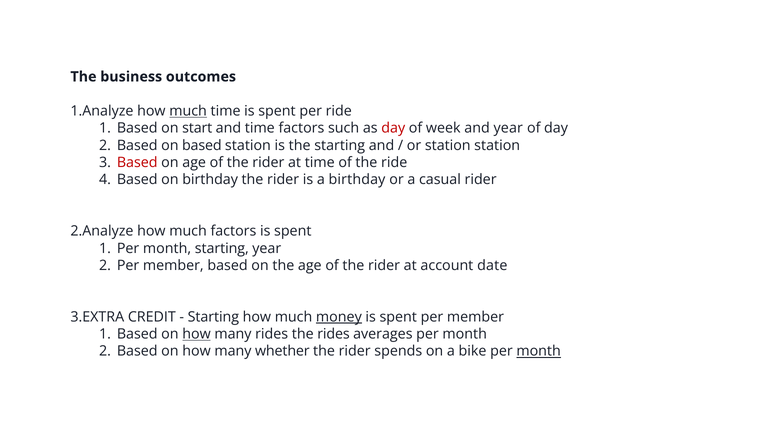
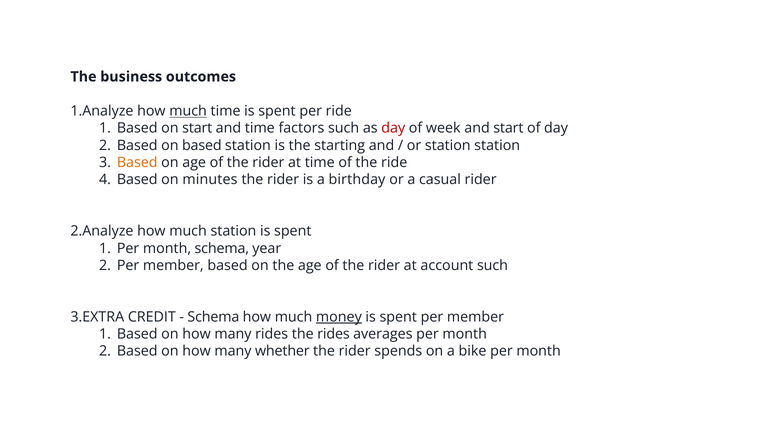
and year: year -> start
Based at (137, 162) colour: red -> orange
on birthday: birthday -> minutes
much factors: factors -> station
month starting: starting -> schema
account date: date -> such
Starting at (213, 317): Starting -> Schema
how at (196, 334) underline: present -> none
month at (539, 351) underline: present -> none
